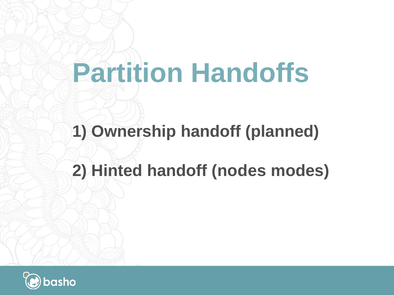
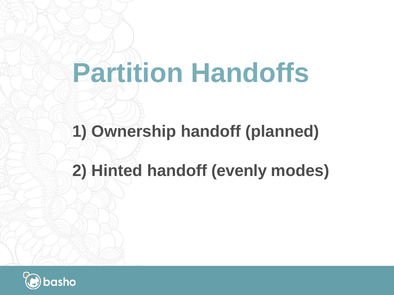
nodes: nodes -> evenly
